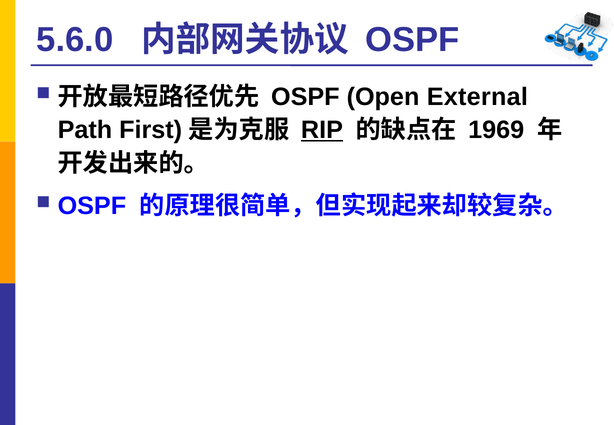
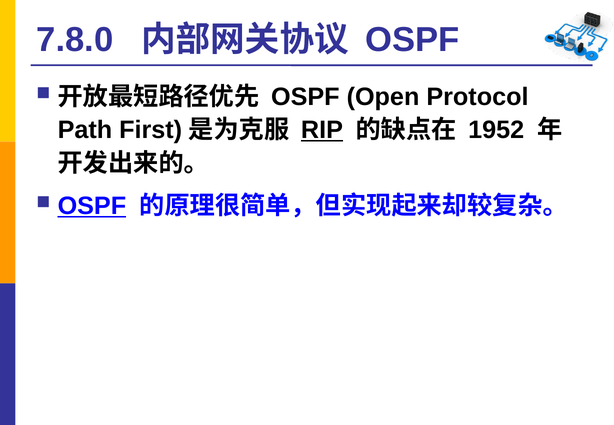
5.6.0: 5.6.0 -> 7.8.0
External: External -> Protocol
1969: 1969 -> 1952
OSPF at (92, 206) underline: none -> present
